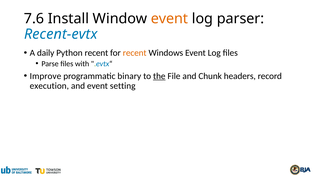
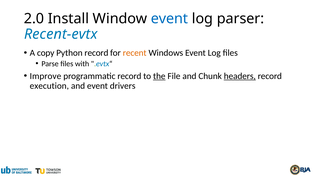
7.6: 7.6 -> 2.0
event at (170, 19) colour: orange -> blue
daily: daily -> copy
Python recent: recent -> record
programmatic binary: binary -> record
headers underline: none -> present
setting: setting -> drivers
